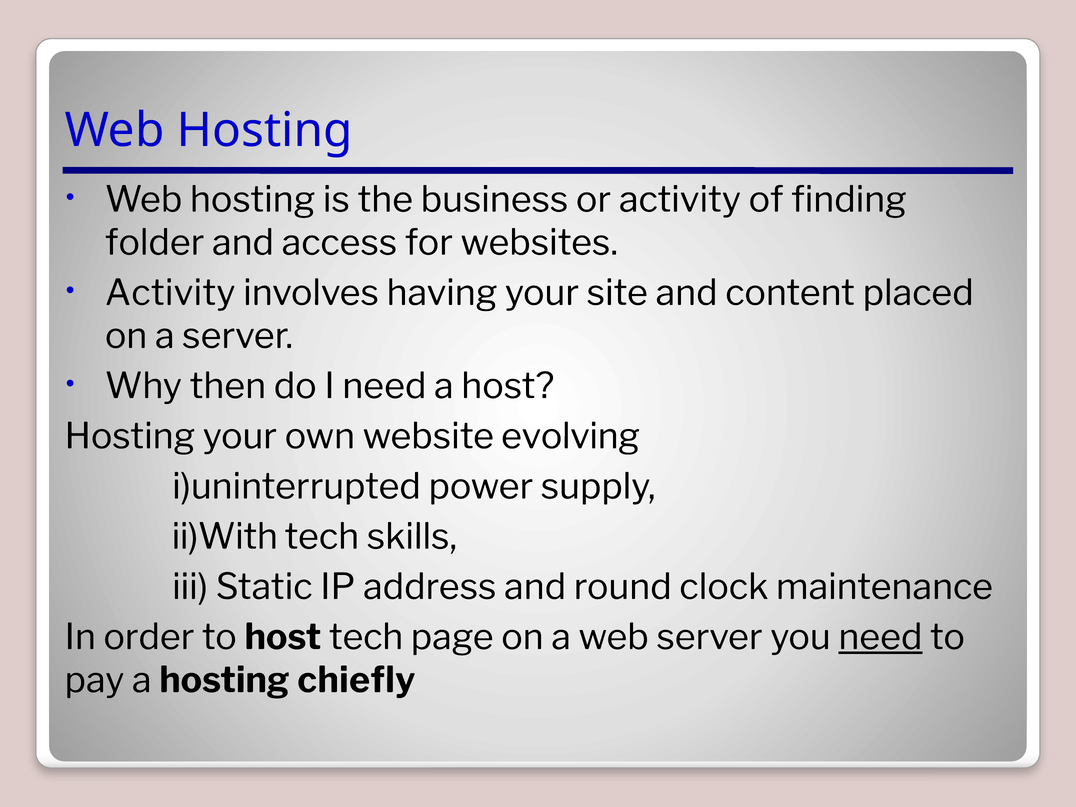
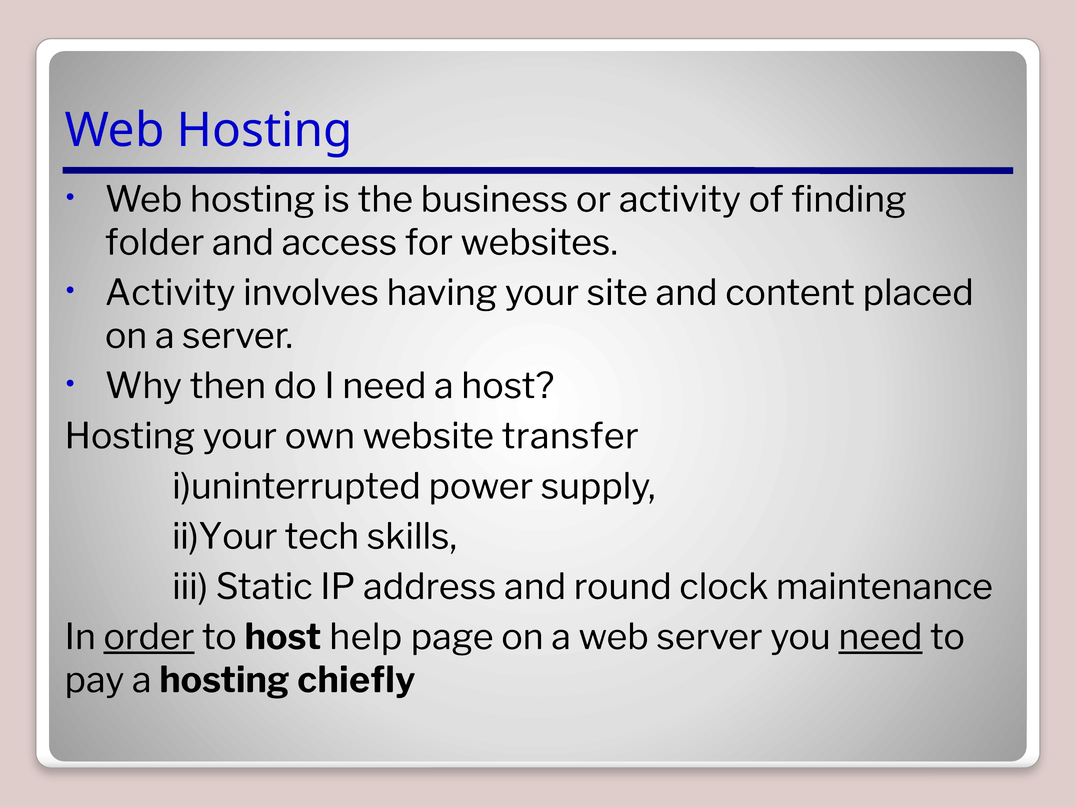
evolving: evolving -> transfer
ii)With: ii)With -> ii)Your
order underline: none -> present
host tech: tech -> help
